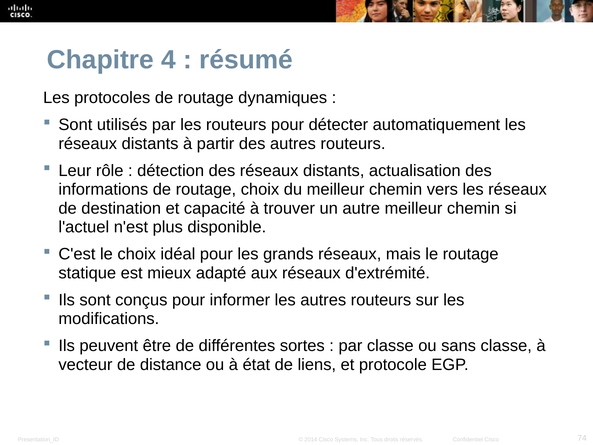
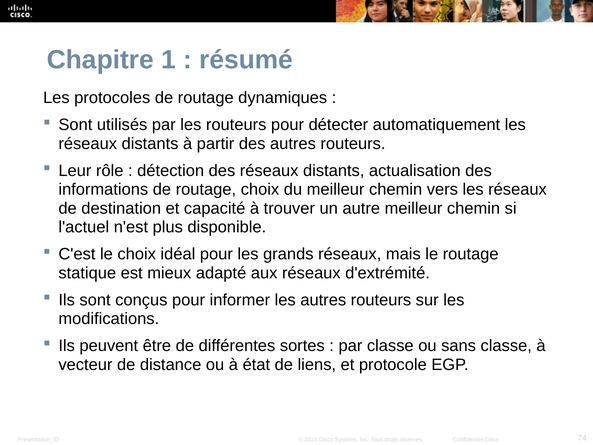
4: 4 -> 1
